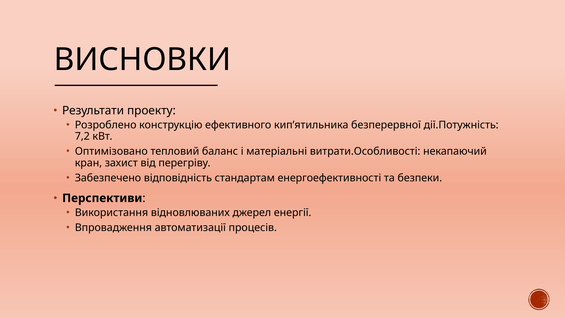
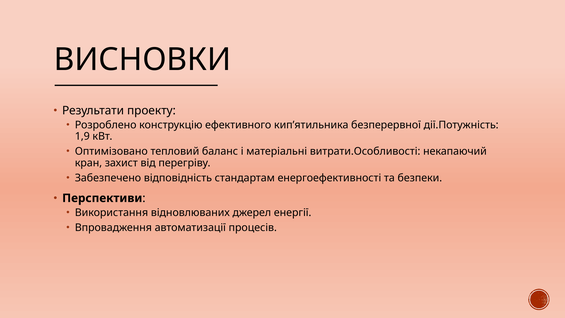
7,2: 7,2 -> 1,9
